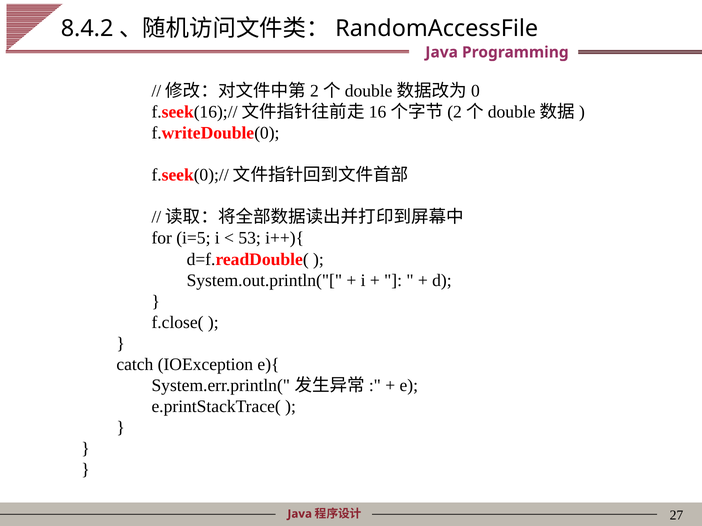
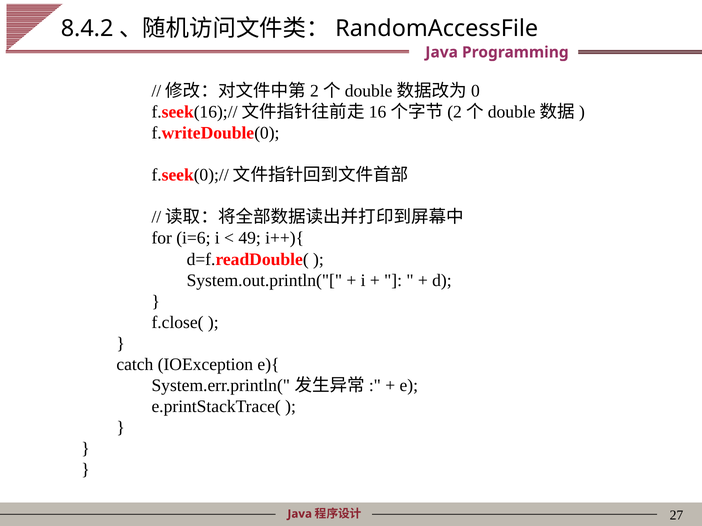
i=5: i=5 -> i=6
53: 53 -> 49
